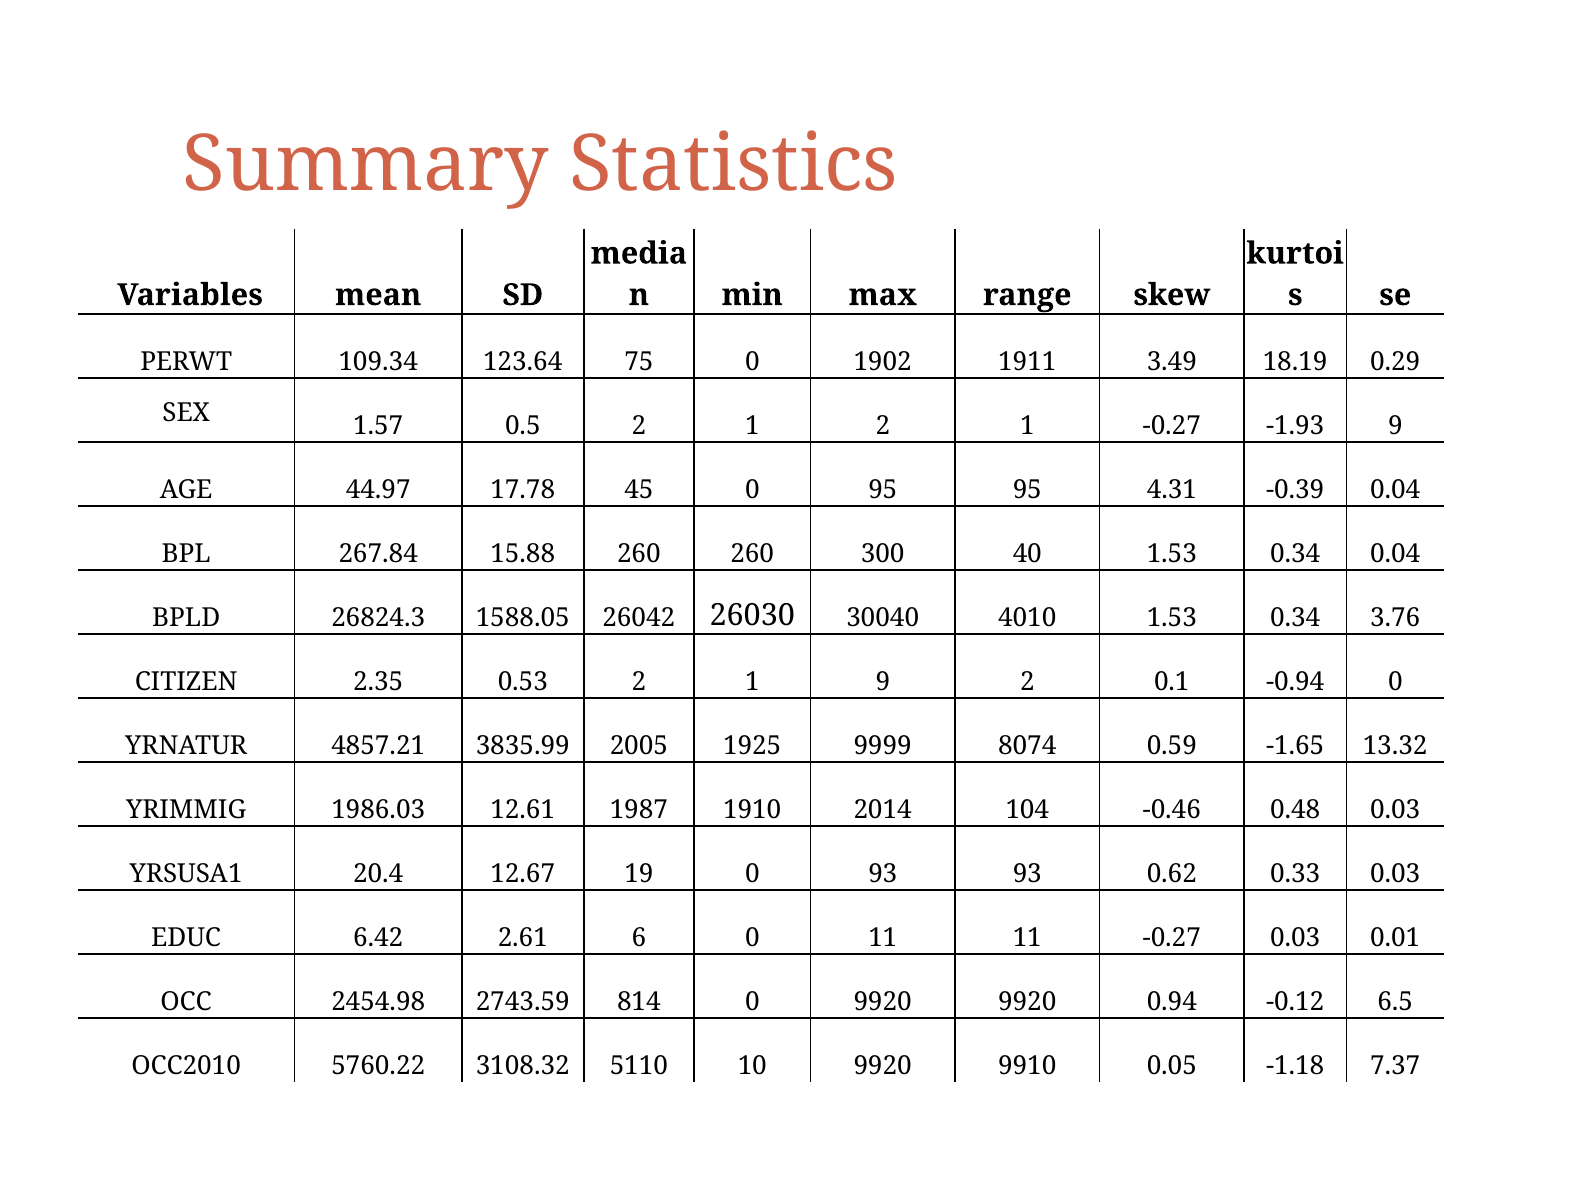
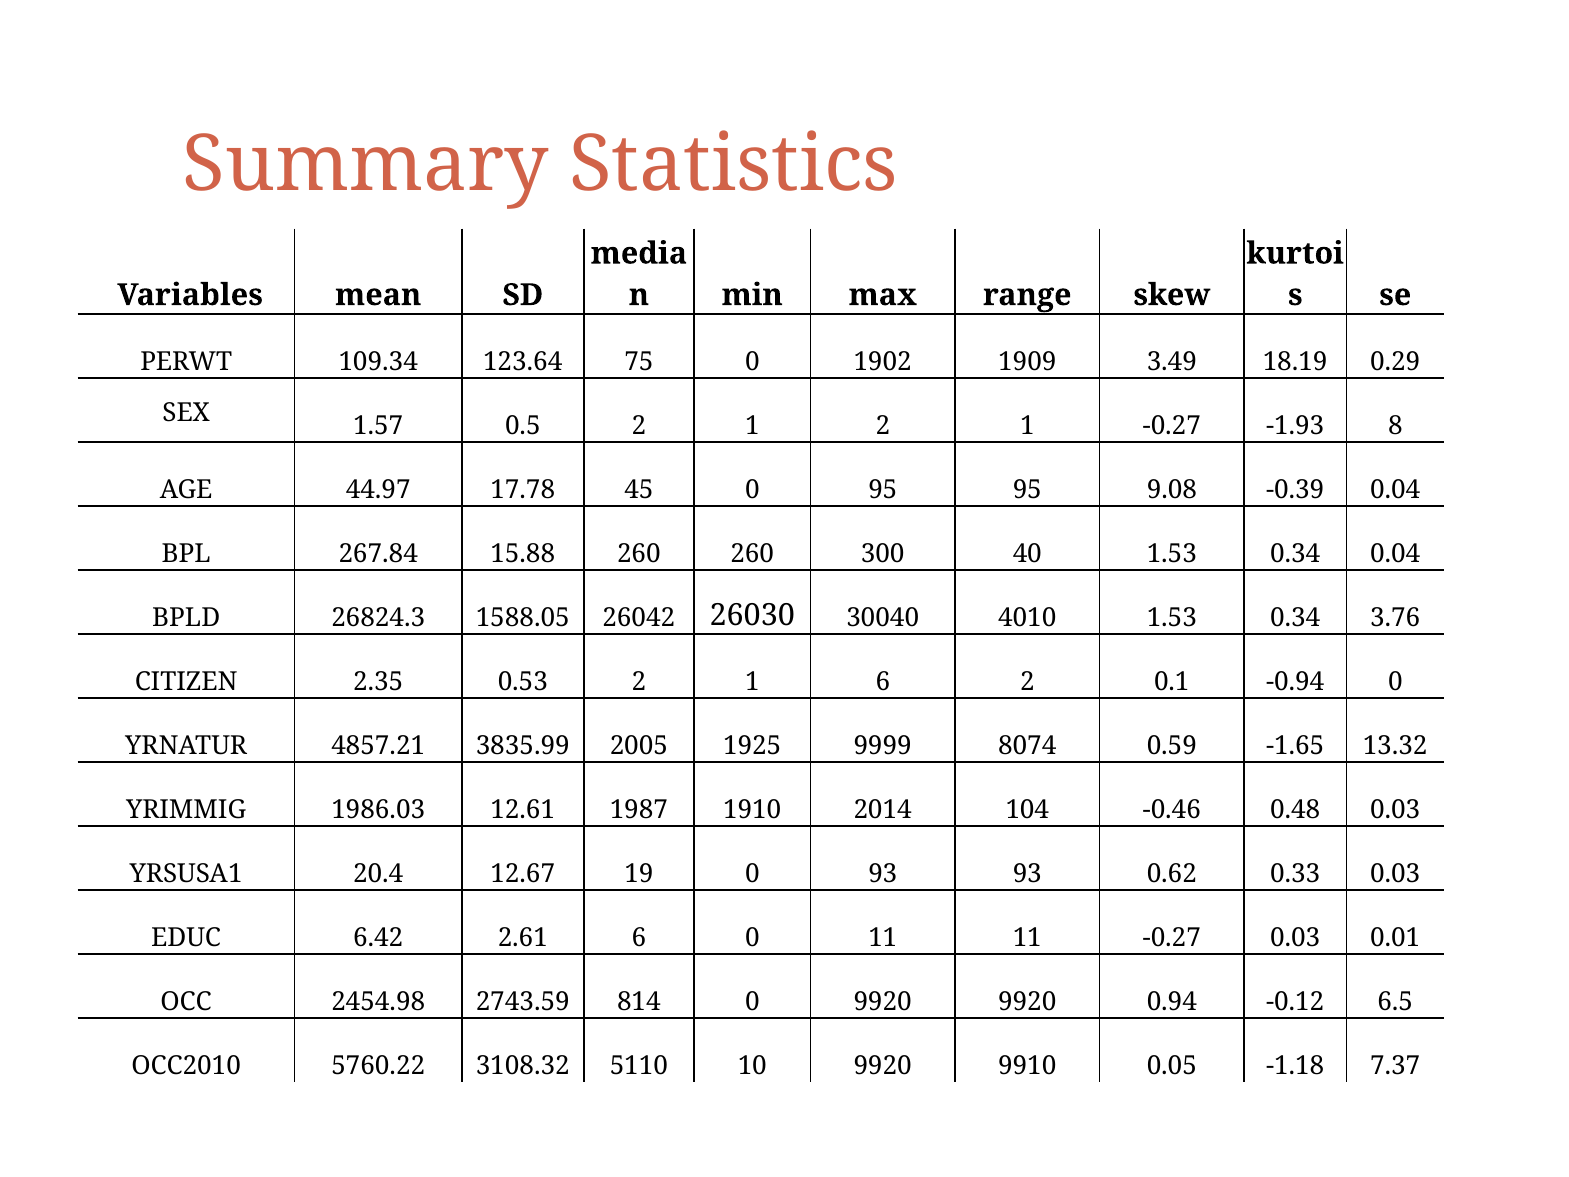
1911: 1911 -> 1909
-1.93 9: 9 -> 8
4.31: 4.31 -> 9.08
1 9: 9 -> 6
